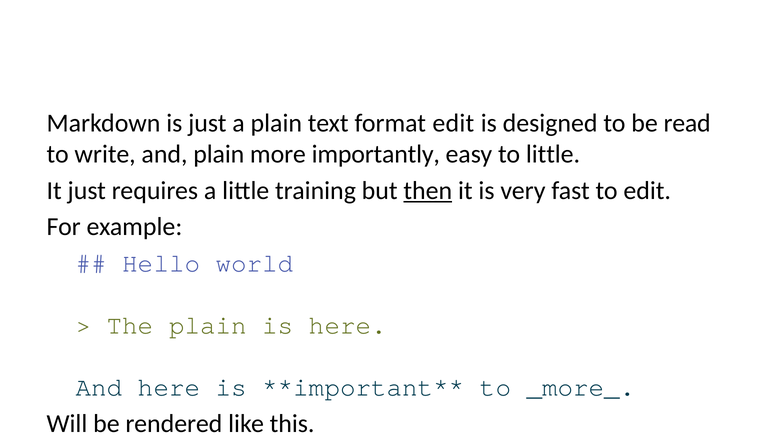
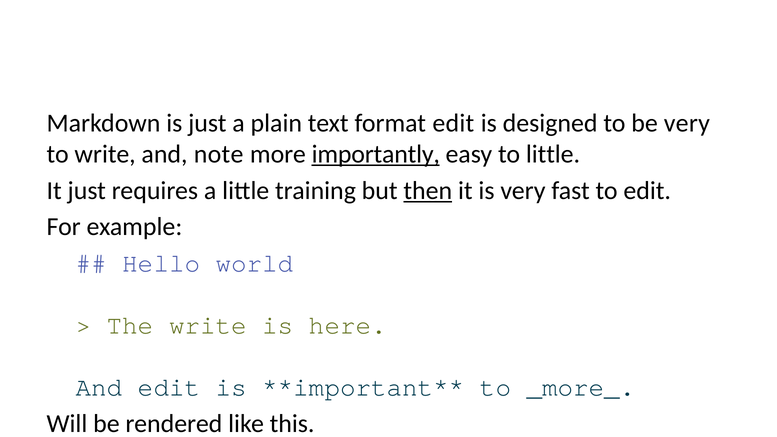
be read: read -> very
and plain: plain -> note
importantly underline: none -> present
The plain: plain -> write
And here: here -> edit
